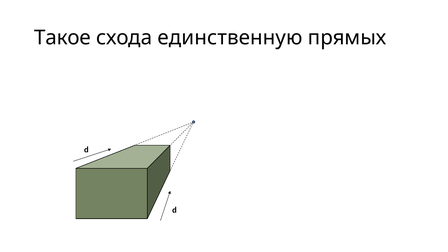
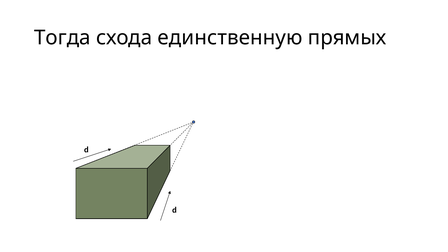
Такое: Такое -> Тогда
